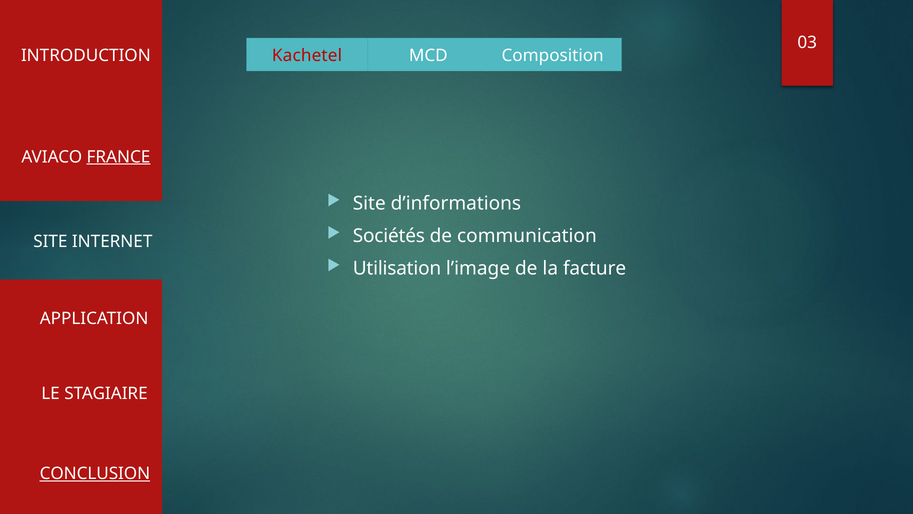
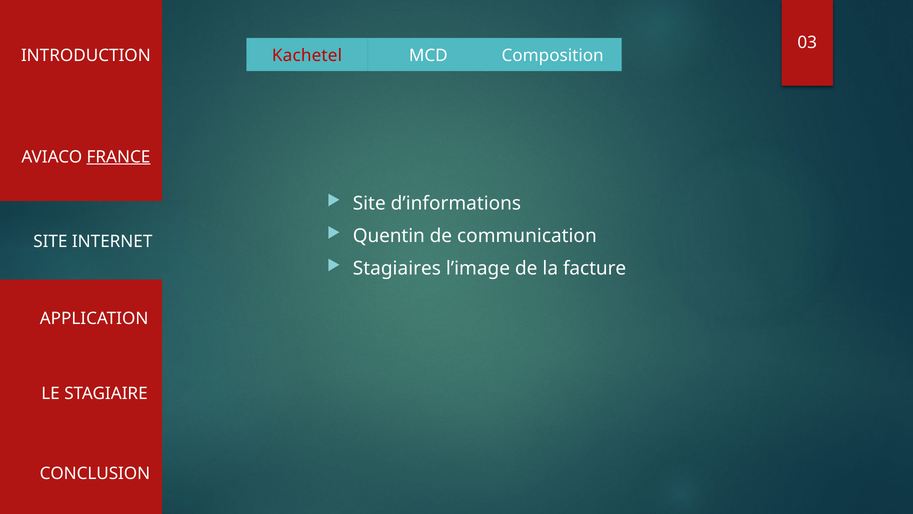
Sociétés: Sociétés -> Quentin
Utilisation: Utilisation -> Stagiaires
CONCLUSION underline: present -> none
